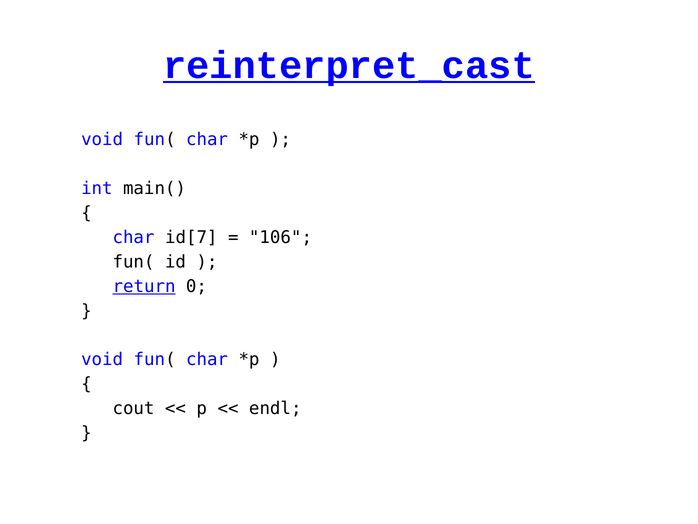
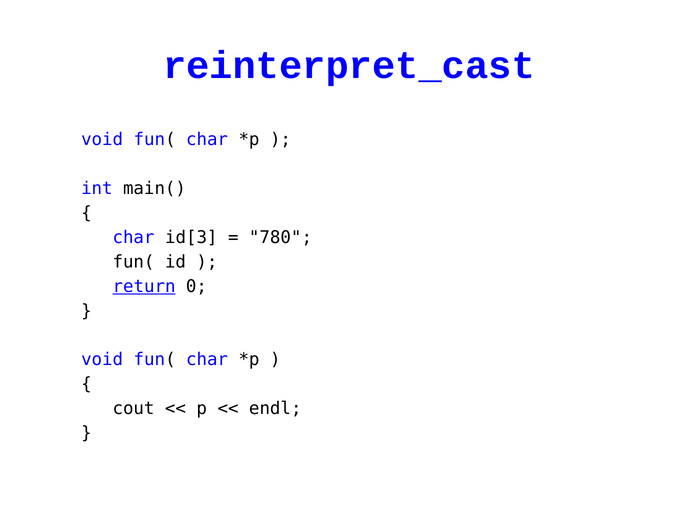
reinterpret_cast underline: present -> none
id[7: id[7 -> id[3
106: 106 -> 780
